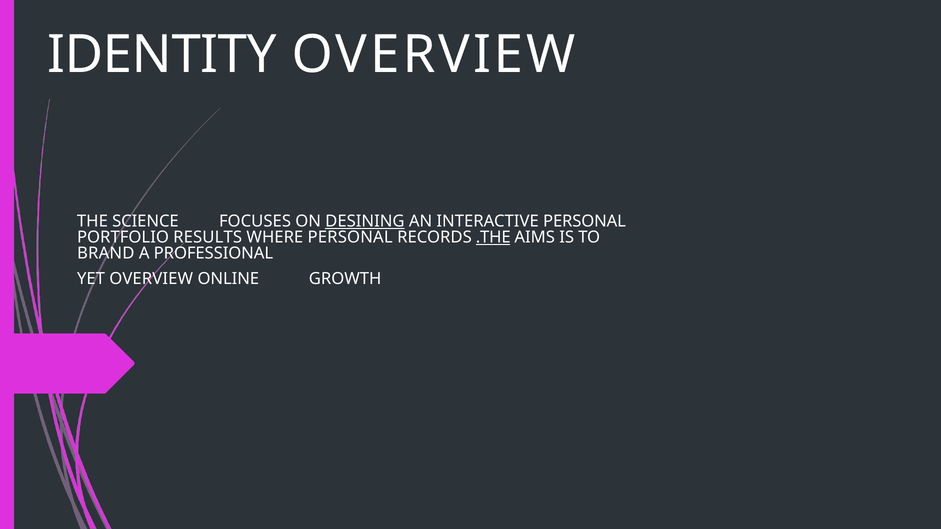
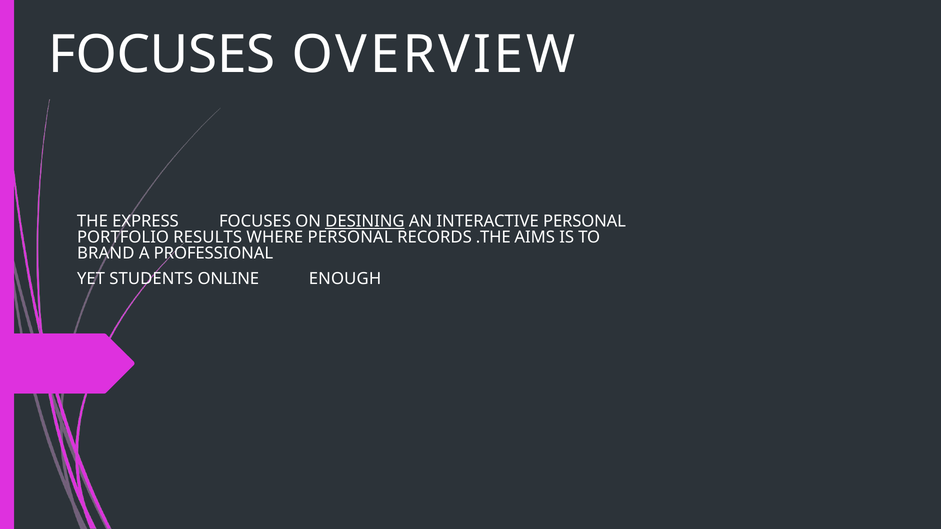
IDENTITY at (162, 55): IDENTITY -> FOCUSES
SCIENCE: SCIENCE -> EXPRESS
.THE underline: present -> none
YET OVERVIEW: OVERVIEW -> STUDENTS
GROWTH: GROWTH -> ENOUGH
